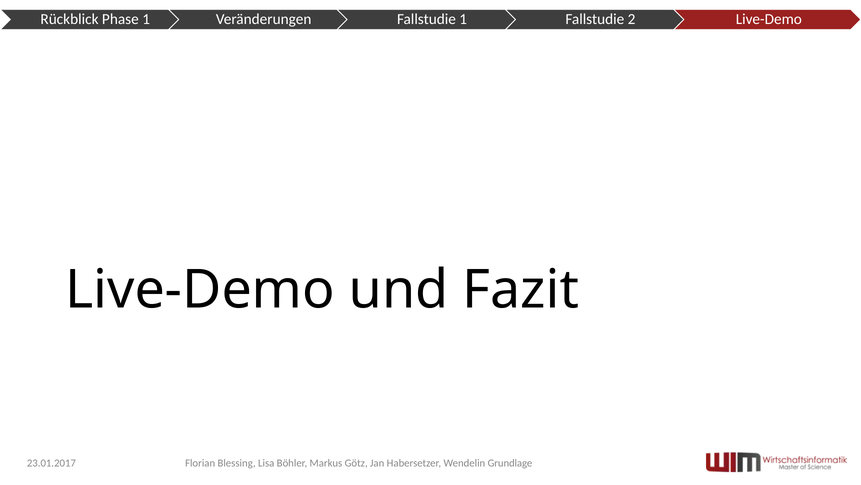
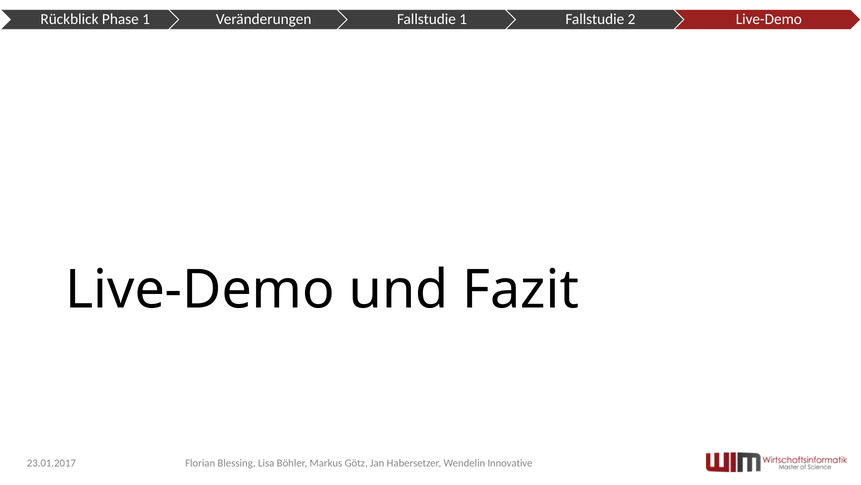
Grundlage: Grundlage -> Innovative
